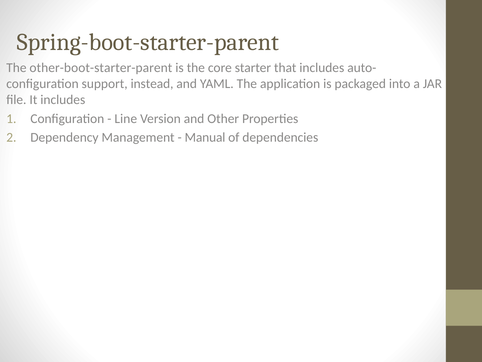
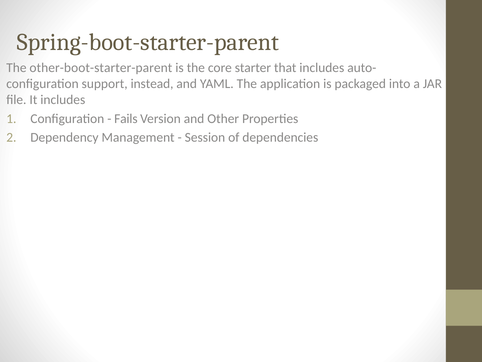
Line: Line -> Fails
Manual: Manual -> Session
